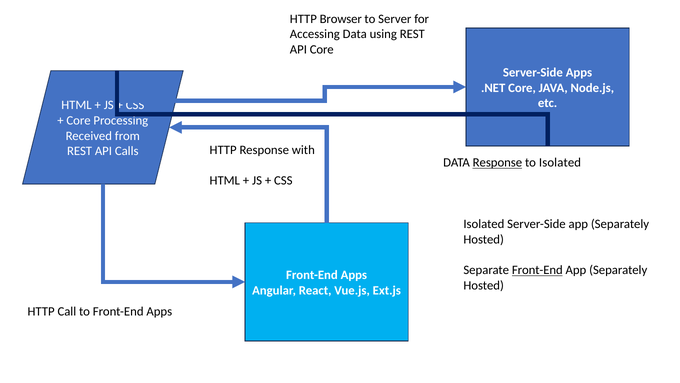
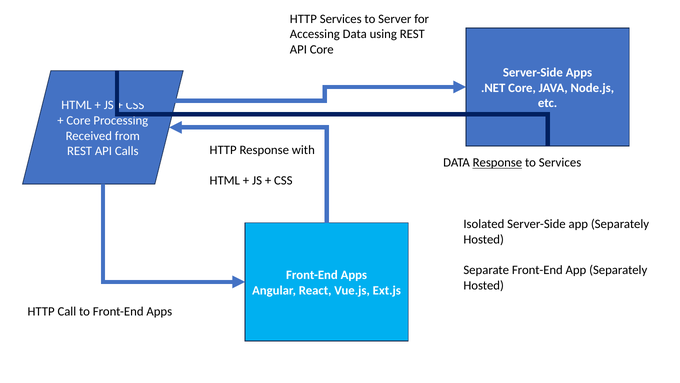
HTTP Browser: Browser -> Services
to Isolated: Isolated -> Services
Front-End at (537, 270) underline: present -> none
